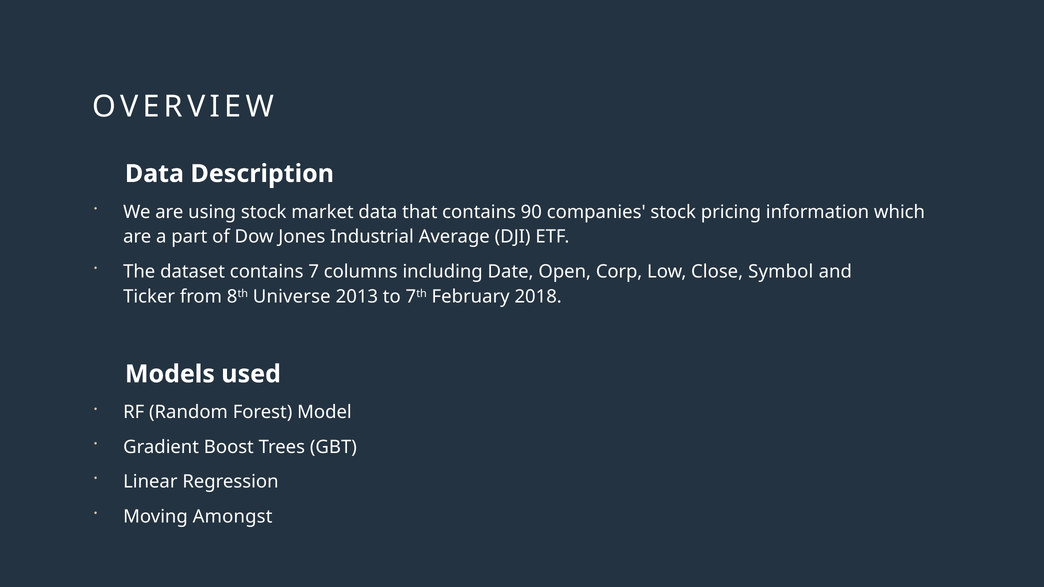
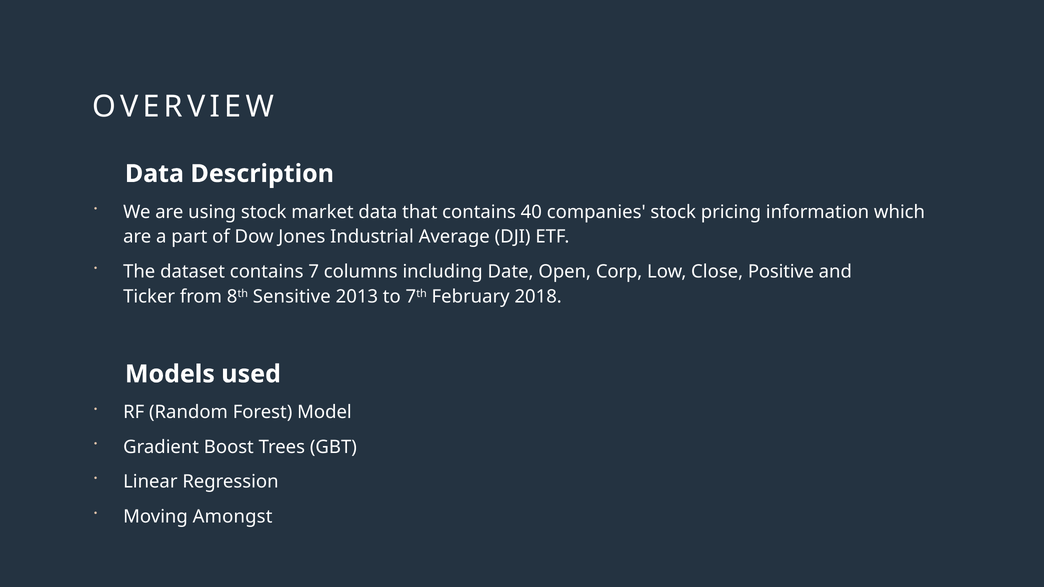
90: 90 -> 40
Symbol: Symbol -> Positive
Universe: Universe -> Sensitive
